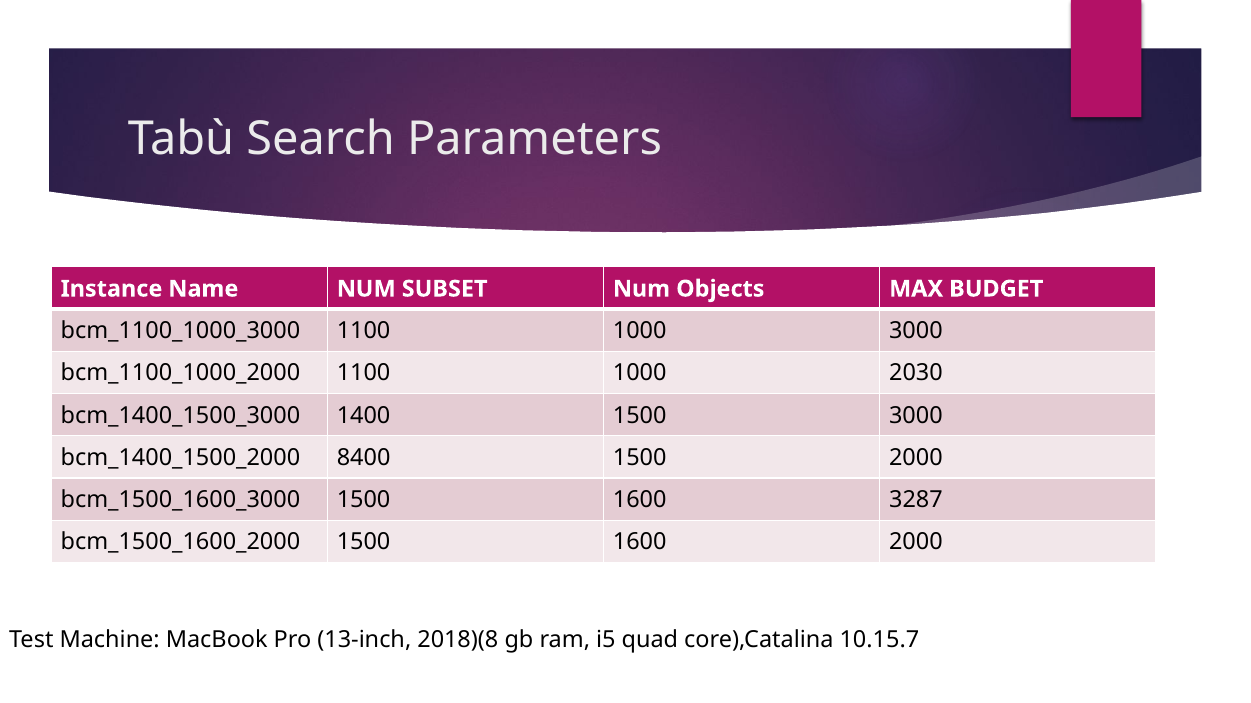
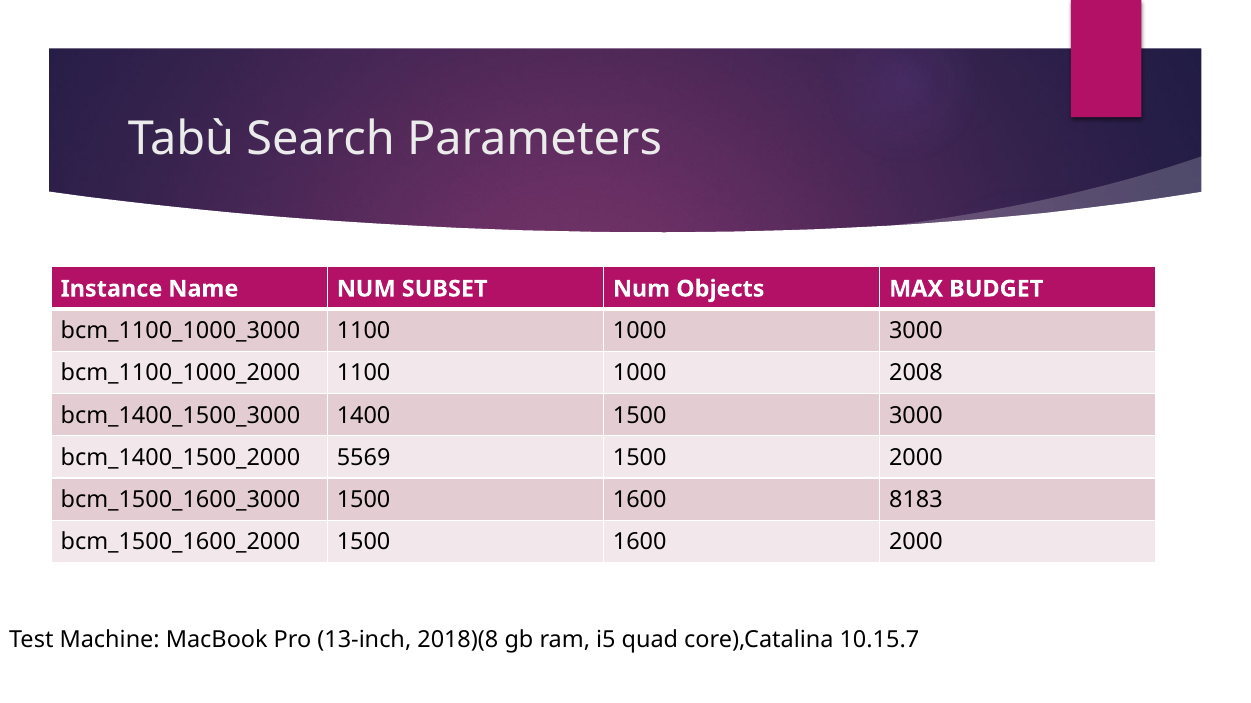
2030: 2030 -> 2008
8400: 8400 -> 5569
3287: 3287 -> 8183
